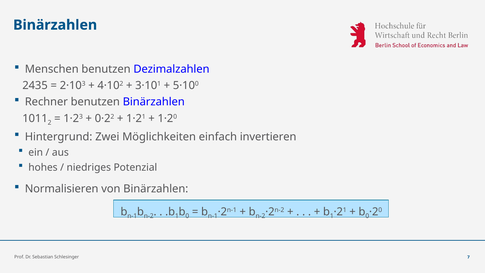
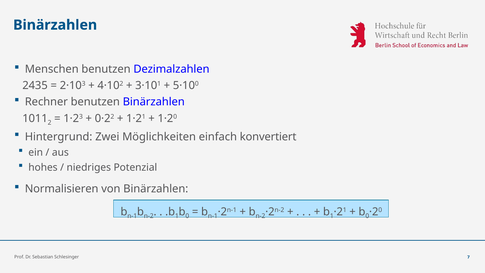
invertieren: invertieren -> konvertiert
